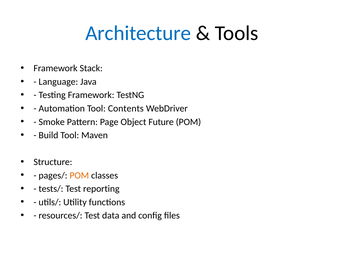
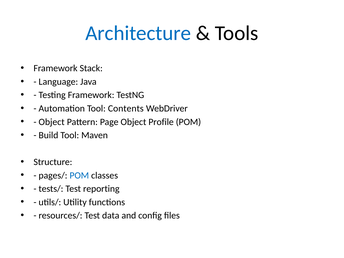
Smoke at (52, 122): Smoke -> Object
Future: Future -> Profile
POM at (79, 175) colour: orange -> blue
